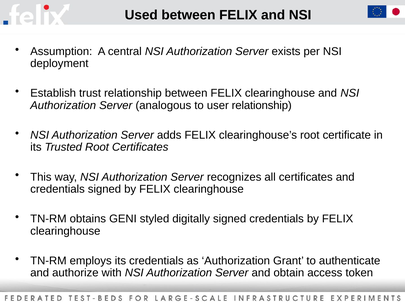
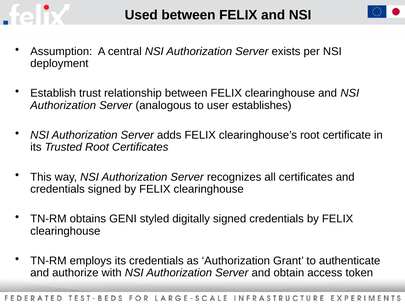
user relationship: relationship -> establishes
